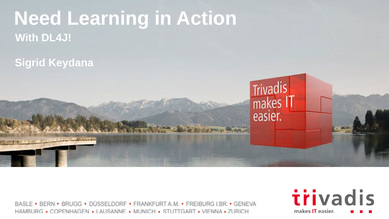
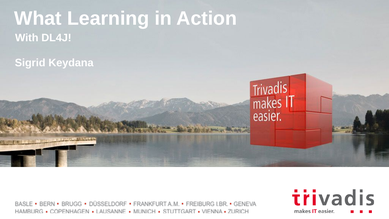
Need: Need -> What
